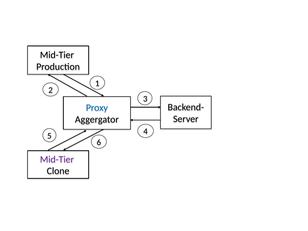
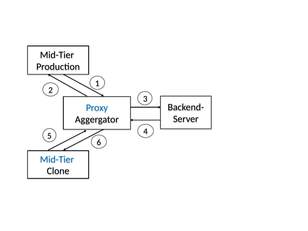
Mid-Tier at (57, 159) colour: purple -> blue
